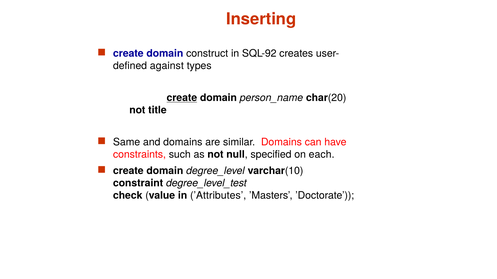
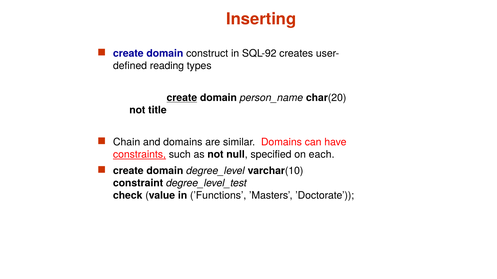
against: against -> reading
Same: Same -> Chain
constraints underline: none -> present
’Attributes: ’Attributes -> ’Functions
